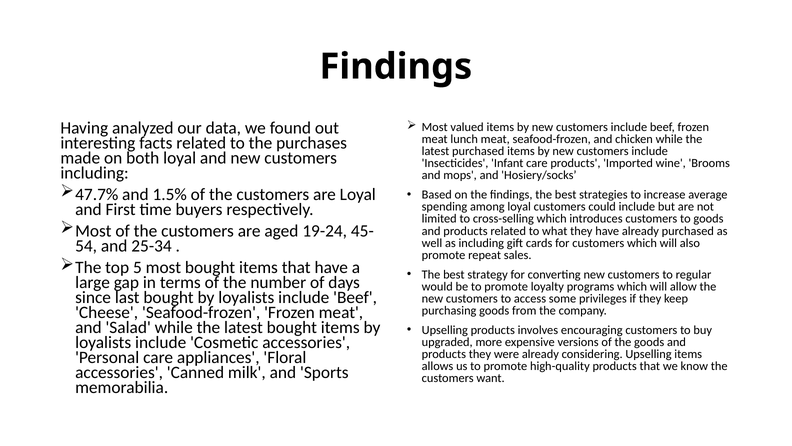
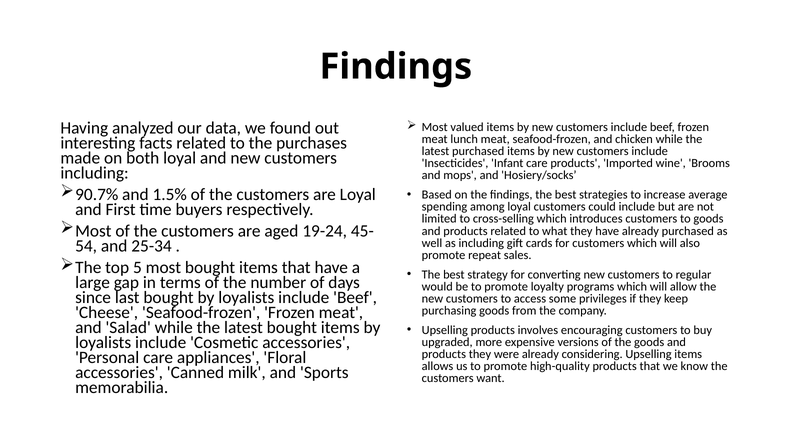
47.7%: 47.7% -> 90.7%
